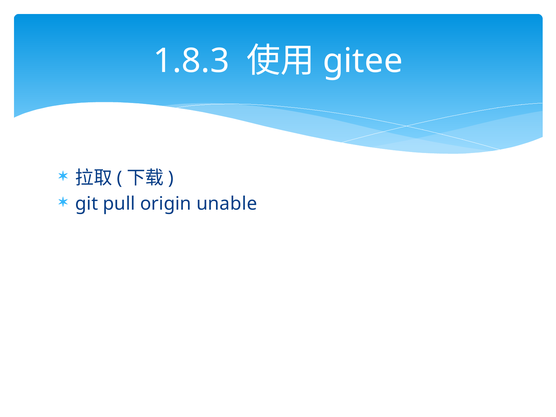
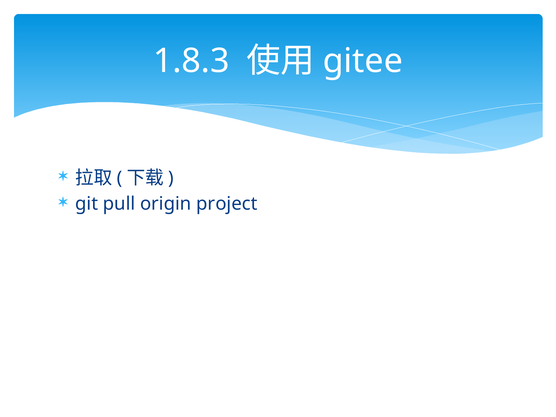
unable: unable -> project
